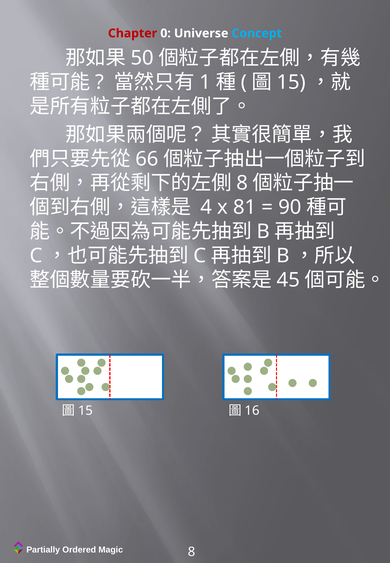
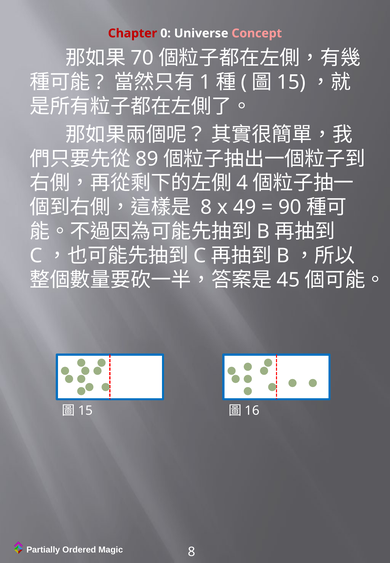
Concept colour: light blue -> pink
50: 50 -> 70
66: 66 -> 89
8 at (242, 183): 8 -> 4
4 at (206, 207): 4 -> 8
81: 81 -> 49
